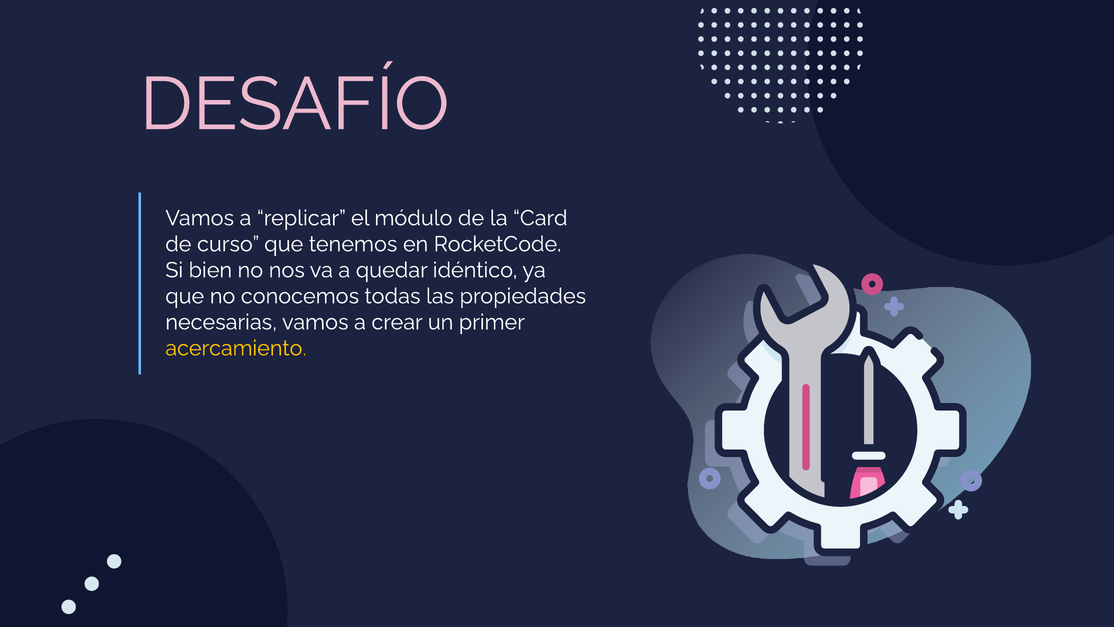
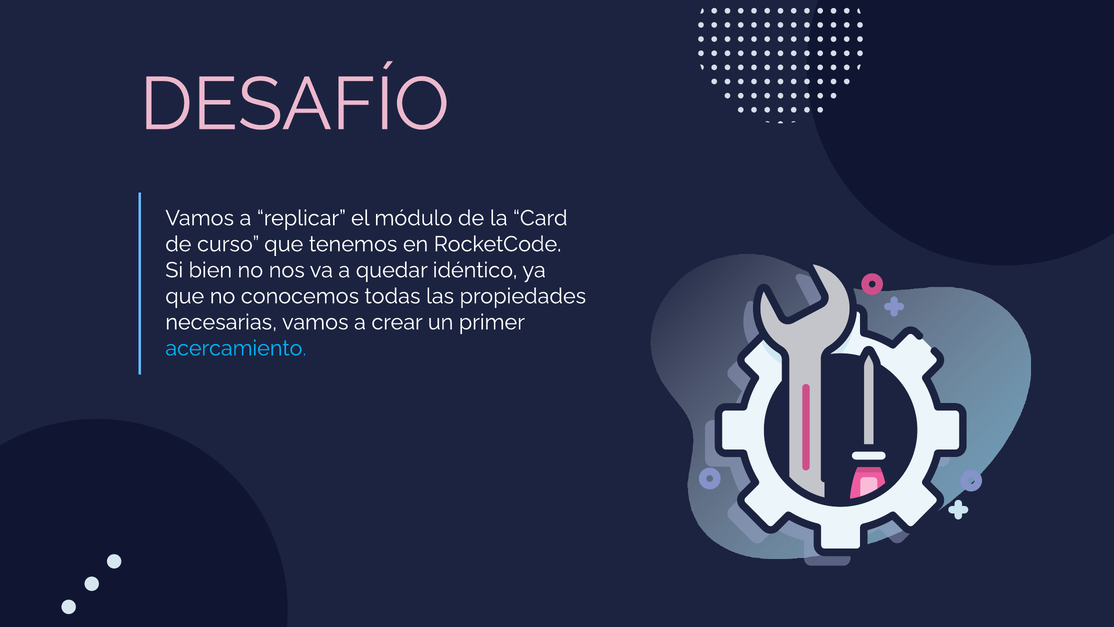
acercamiento colour: yellow -> light blue
